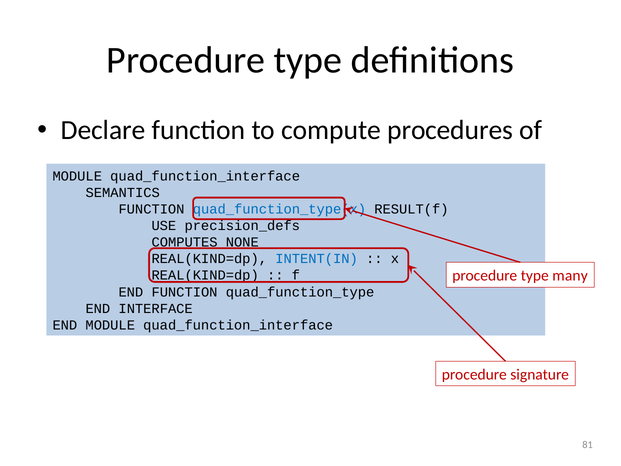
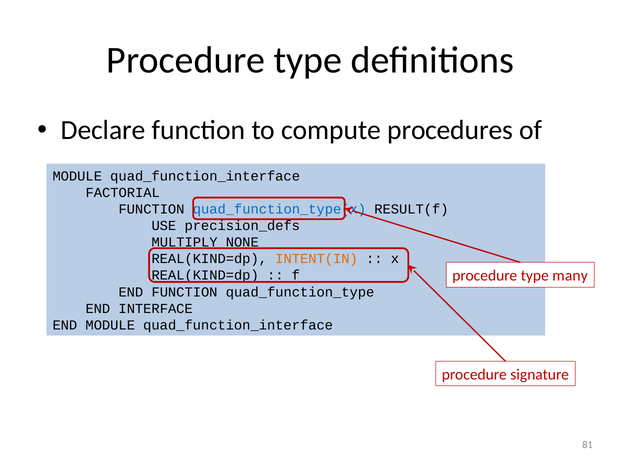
SEMANTICS: SEMANTICS -> FACTORIAL
COMPUTES: COMPUTES -> MULTIPLY
INTENT(IN colour: blue -> orange
